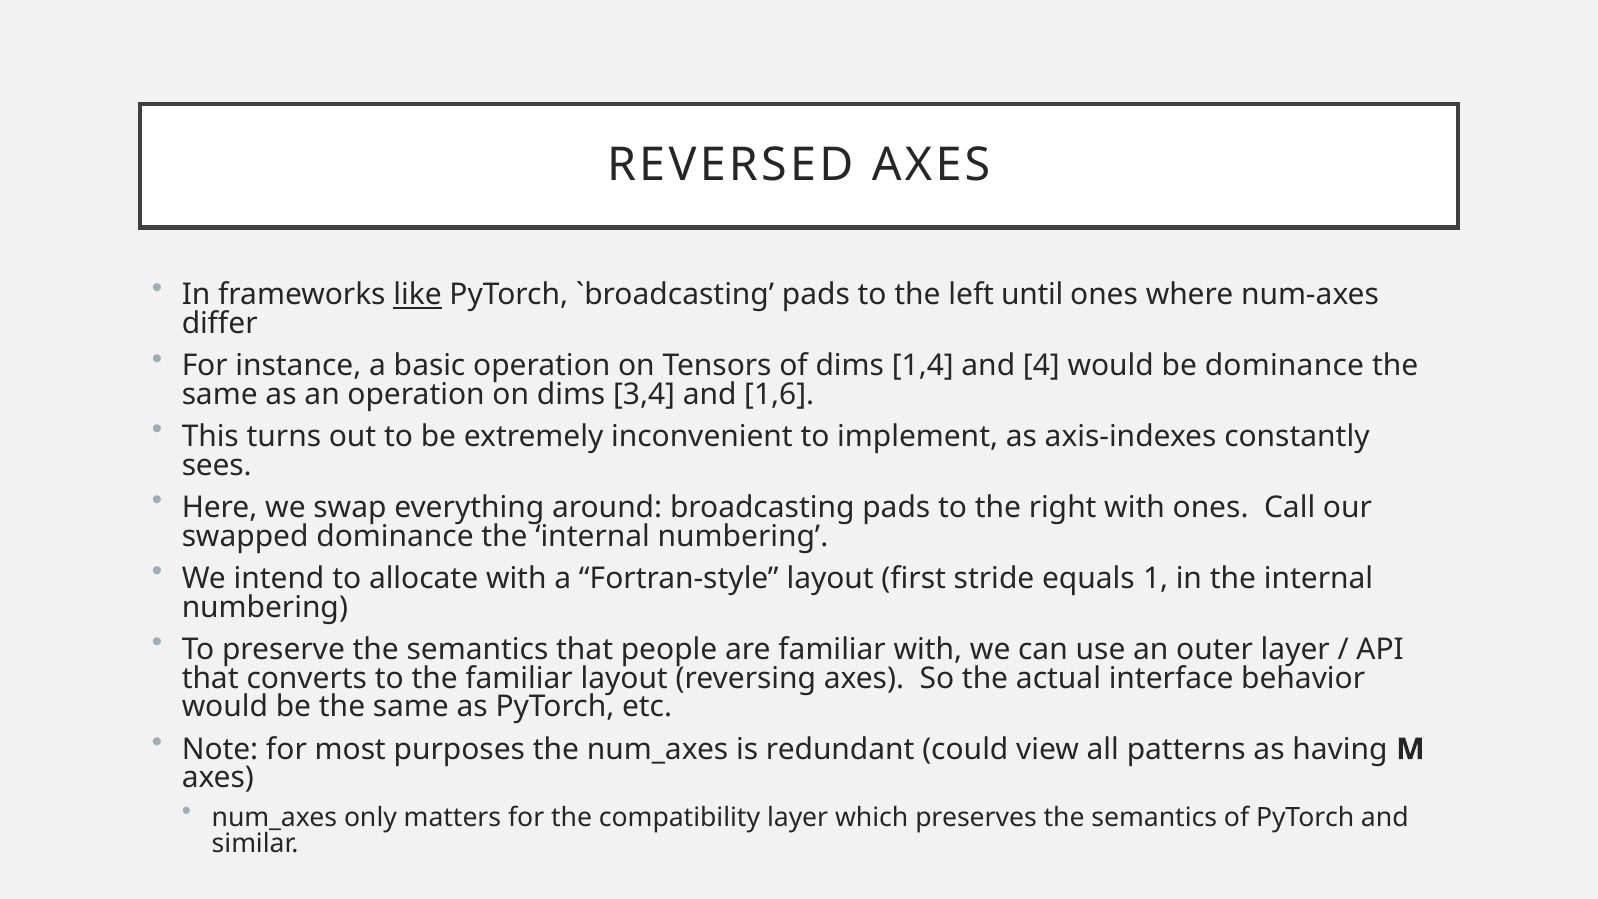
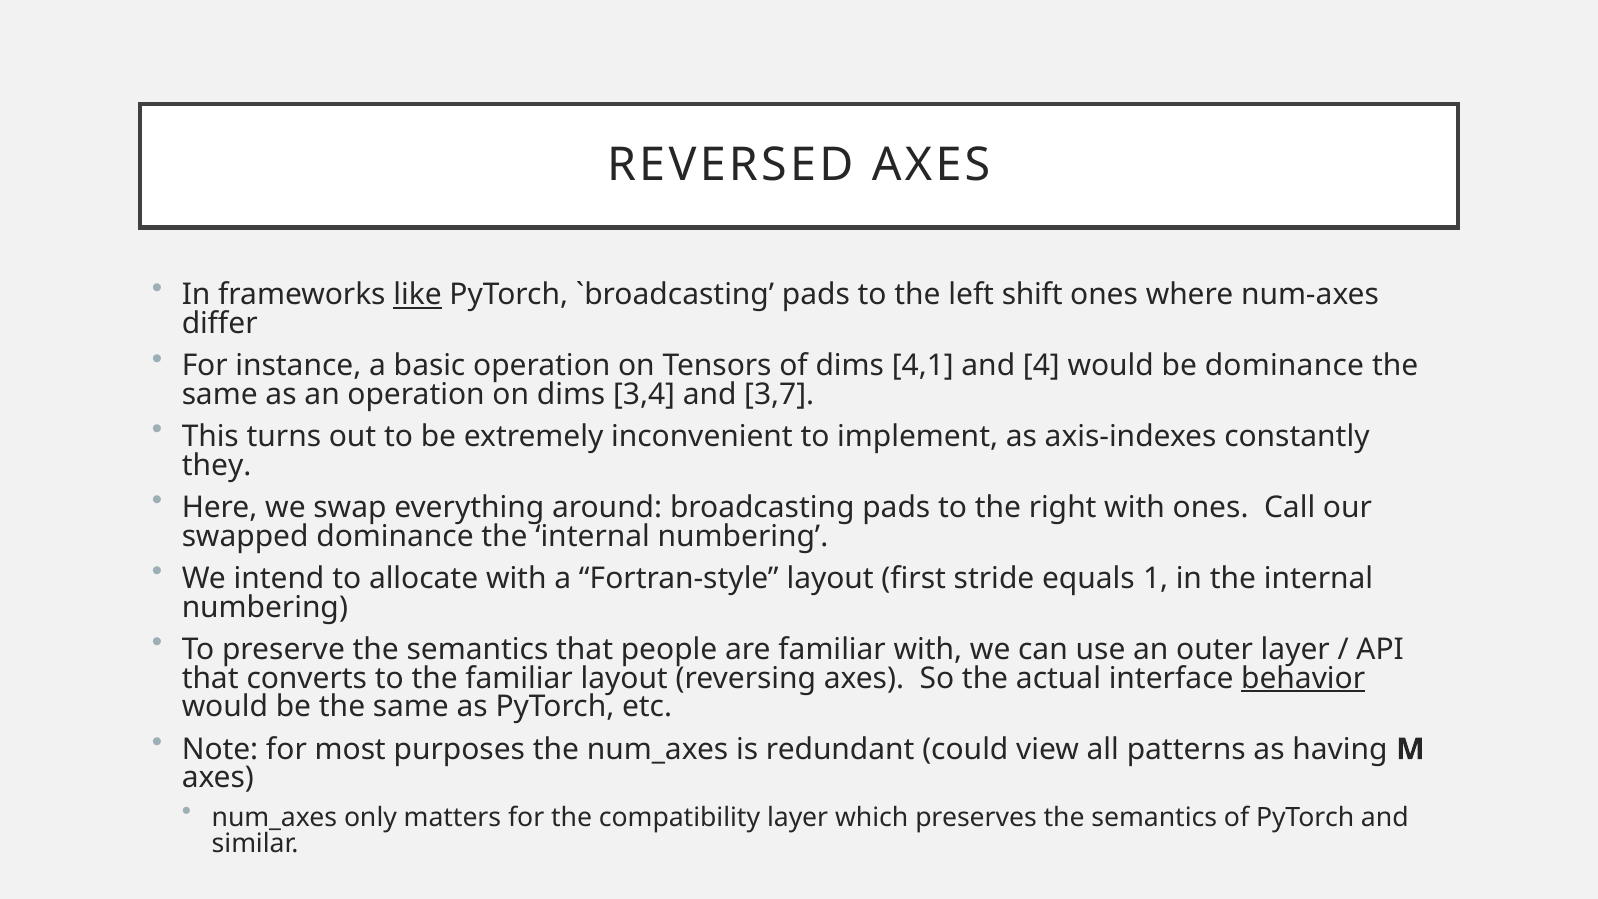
until: until -> shift
1,4: 1,4 -> 4,1
1,6: 1,6 -> 3,7
sees: sees -> they
behavior underline: none -> present
